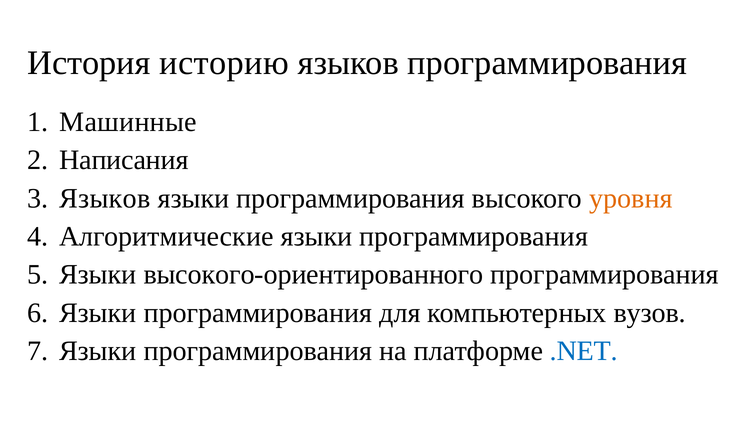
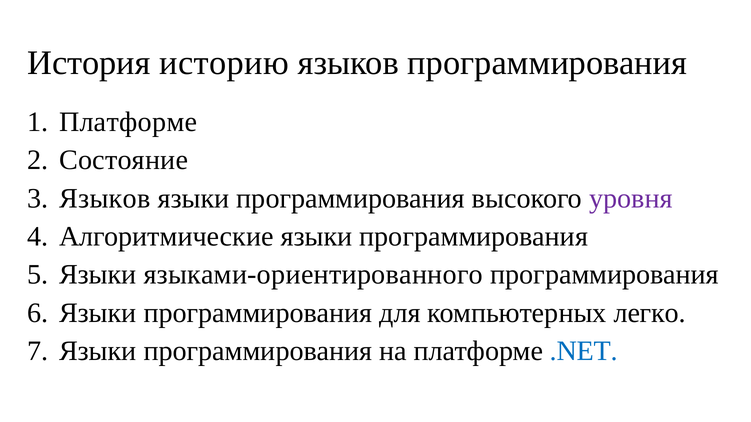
Машинные at (128, 122): Машинные -> Платформе
Написания: Написания -> Состояние
уровня colour: orange -> purple
высокого-ориентированного: высокого-ориентированного -> языками-ориентированного
вузов: вузов -> легко
